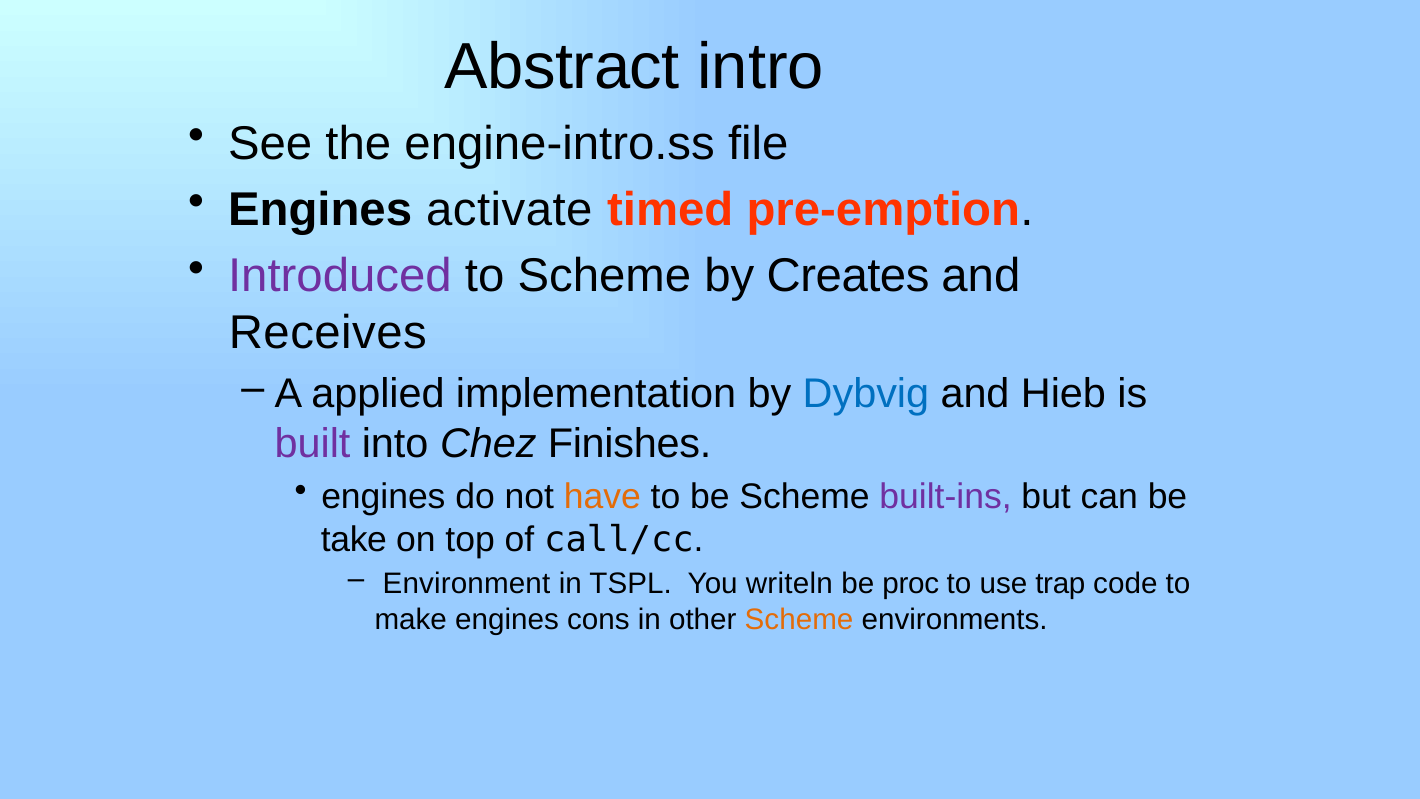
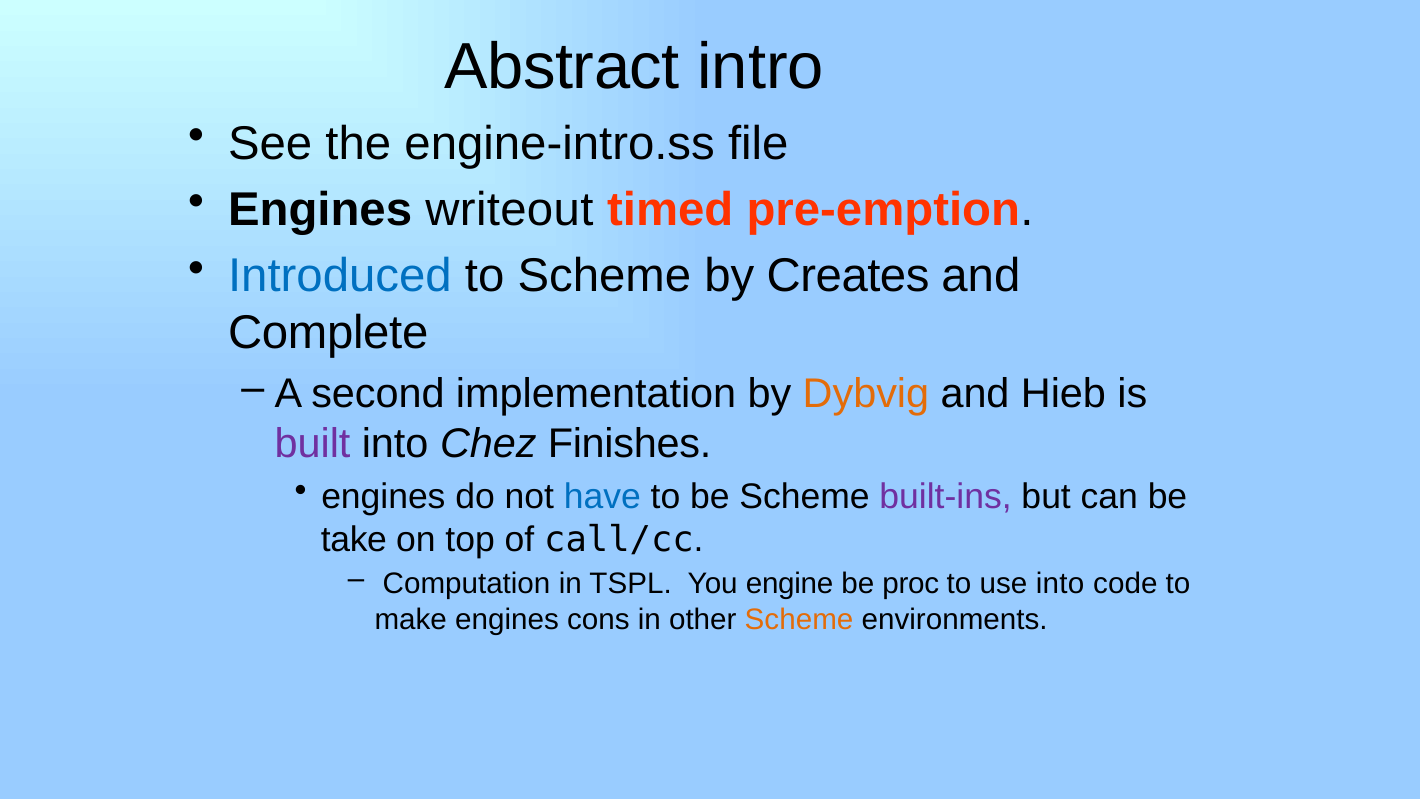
activate: activate -> writeout
Introduced colour: purple -> blue
Receives: Receives -> Complete
applied: applied -> second
Dybvig colour: blue -> orange
have colour: orange -> blue
Environment: Environment -> Computation
writeln: writeln -> engine
use trap: trap -> into
